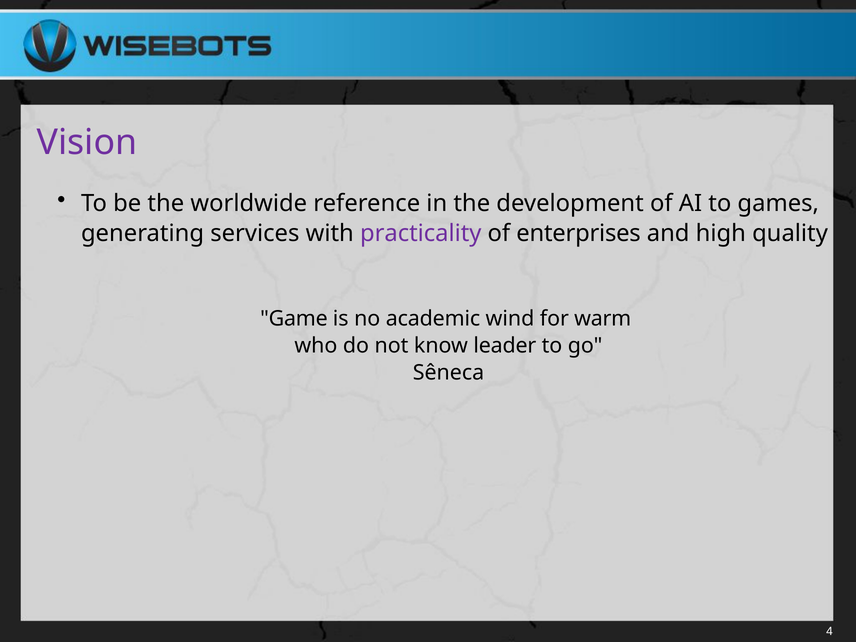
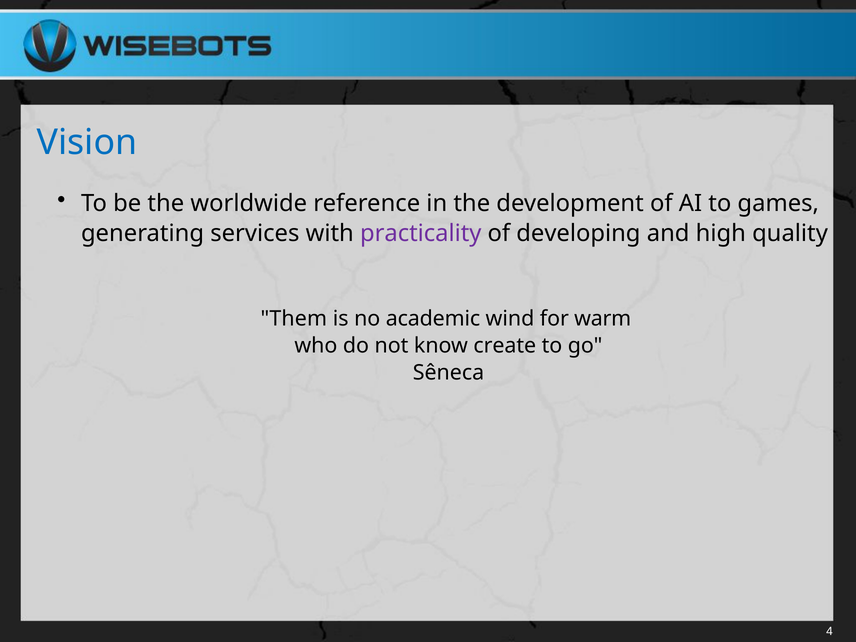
Vision colour: purple -> blue
enterprises: enterprises -> developing
Game: Game -> Them
leader: leader -> create
